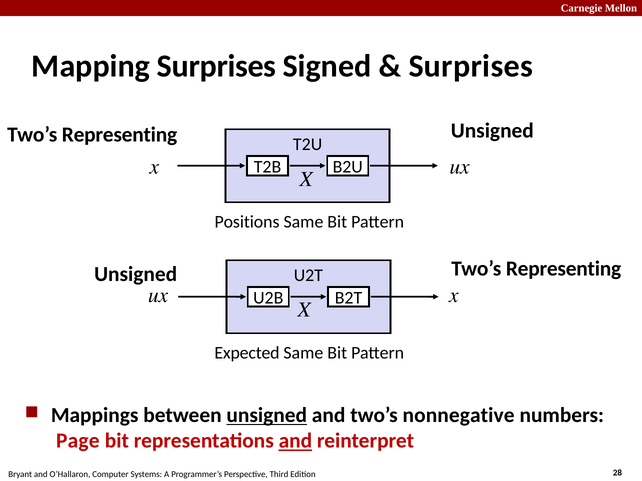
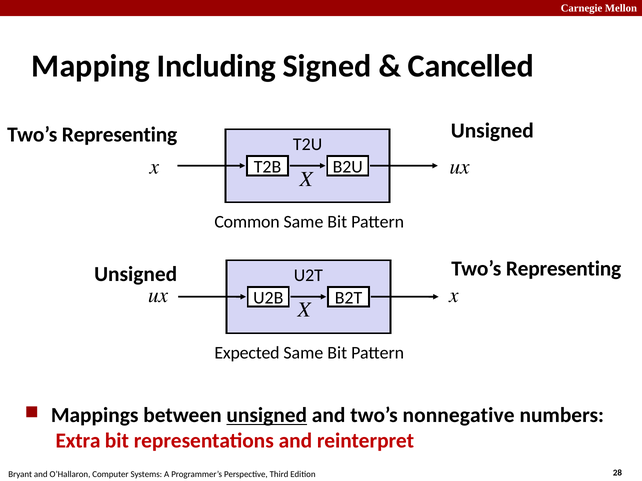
Mapping Surprises: Surprises -> Including
Surprises at (471, 66): Surprises -> Cancelled
Positions: Positions -> Common
Page: Page -> Extra
and at (295, 441) underline: present -> none
